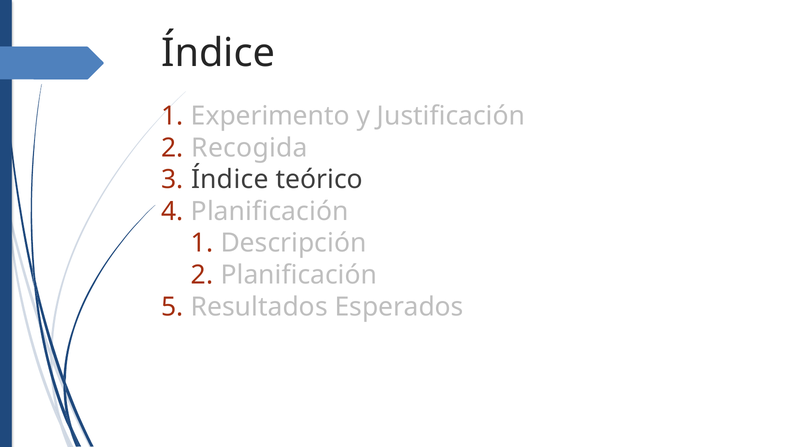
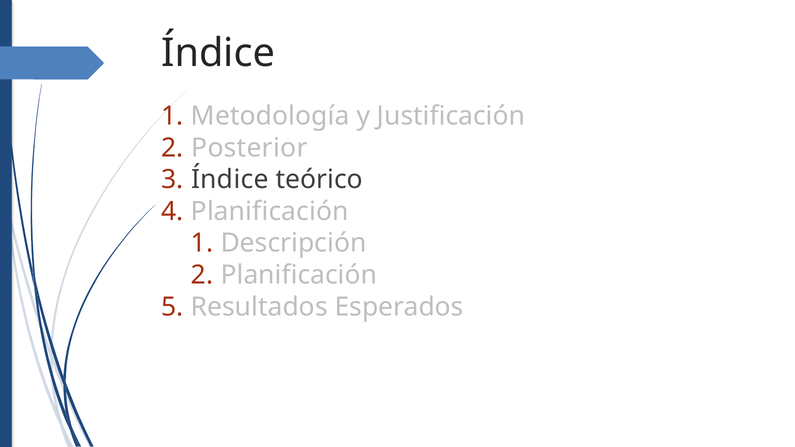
Experimento: Experimento -> Metodología
Recogida: Recogida -> Posterior
